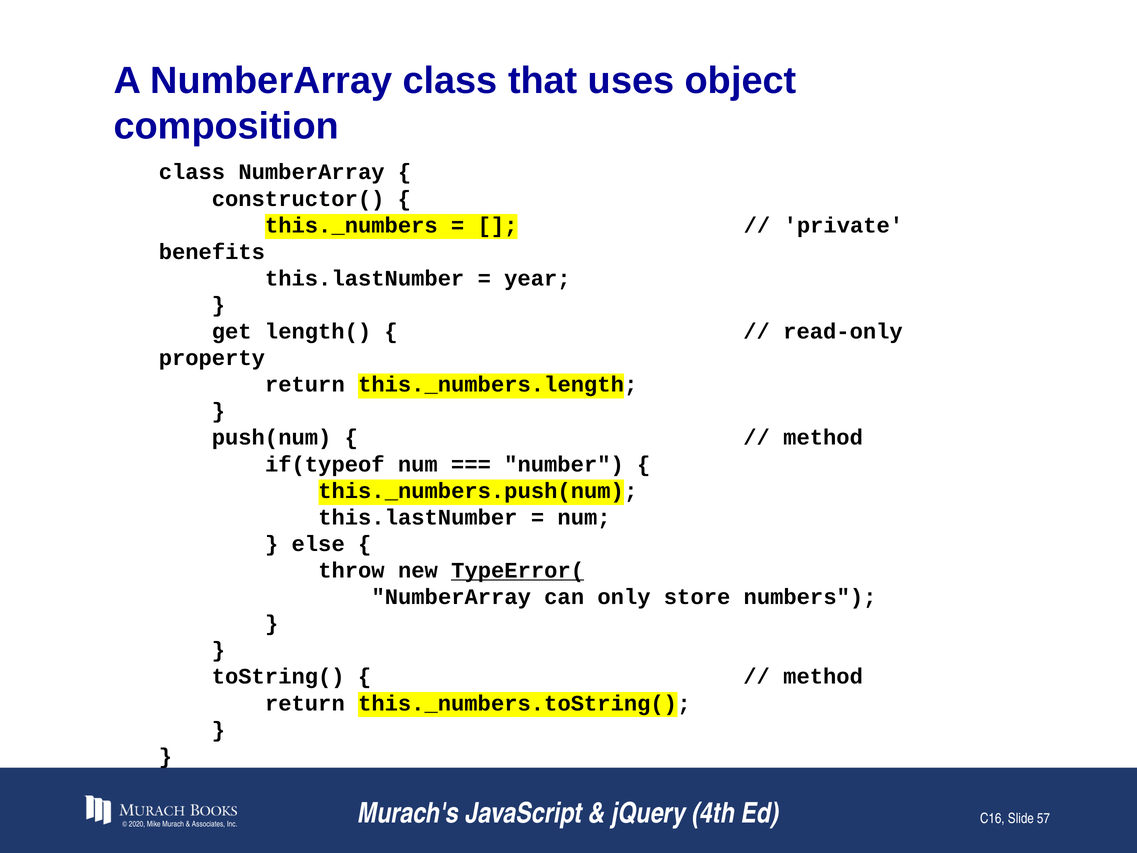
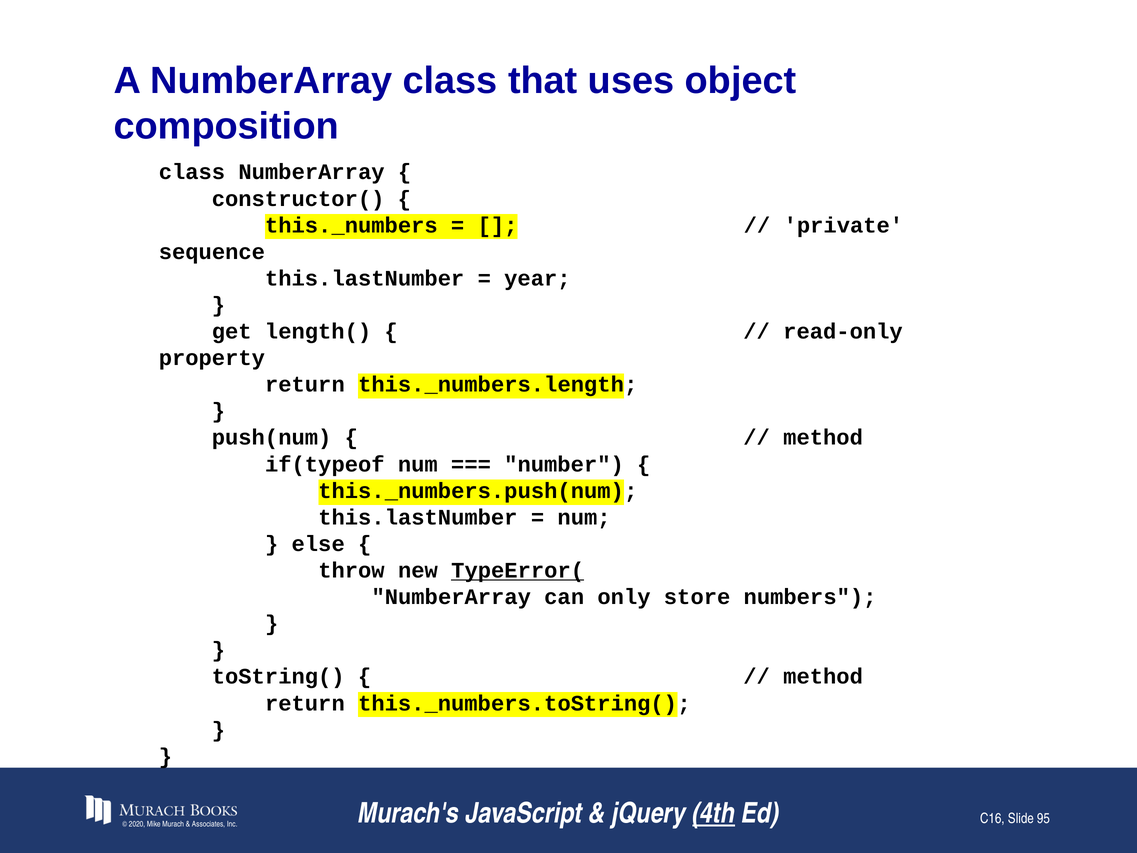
benefits: benefits -> sequence
4th underline: none -> present
57: 57 -> 95
